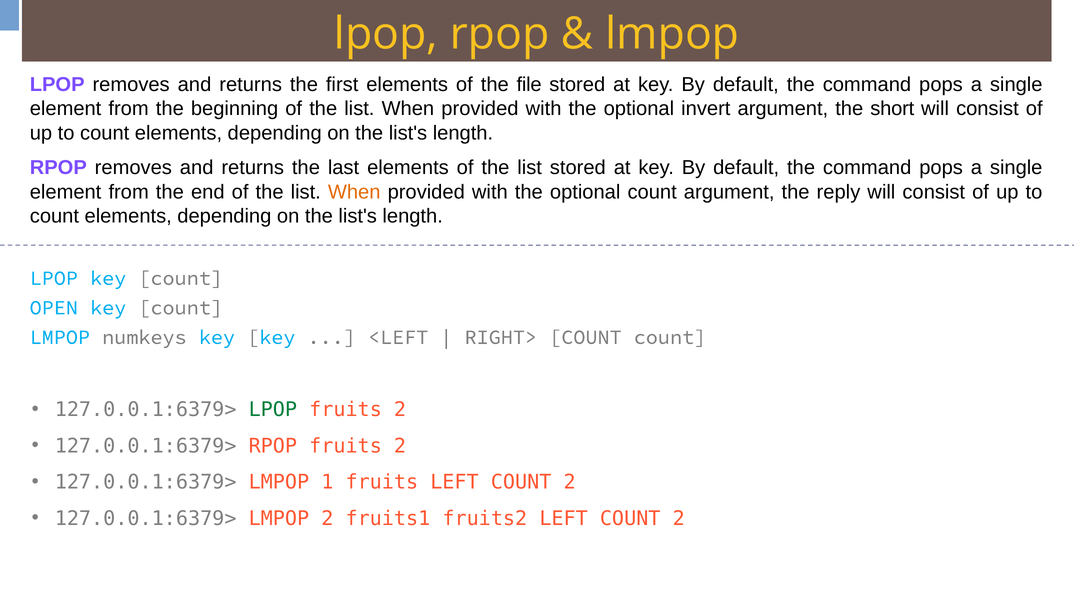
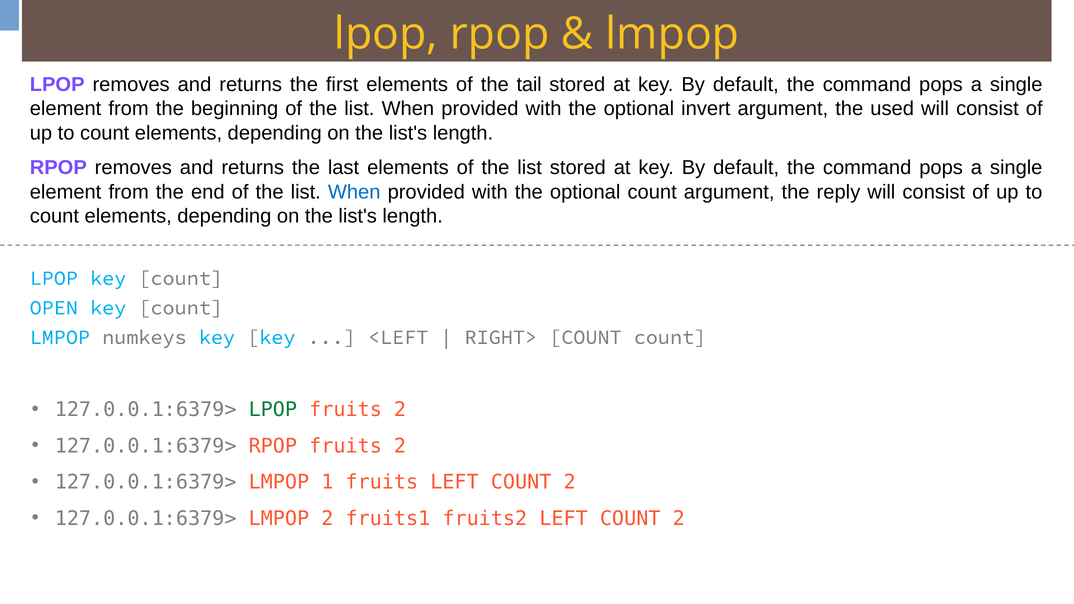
file: file -> tail
short: short -> used
When at (354, 192) colour: orange -> blue
